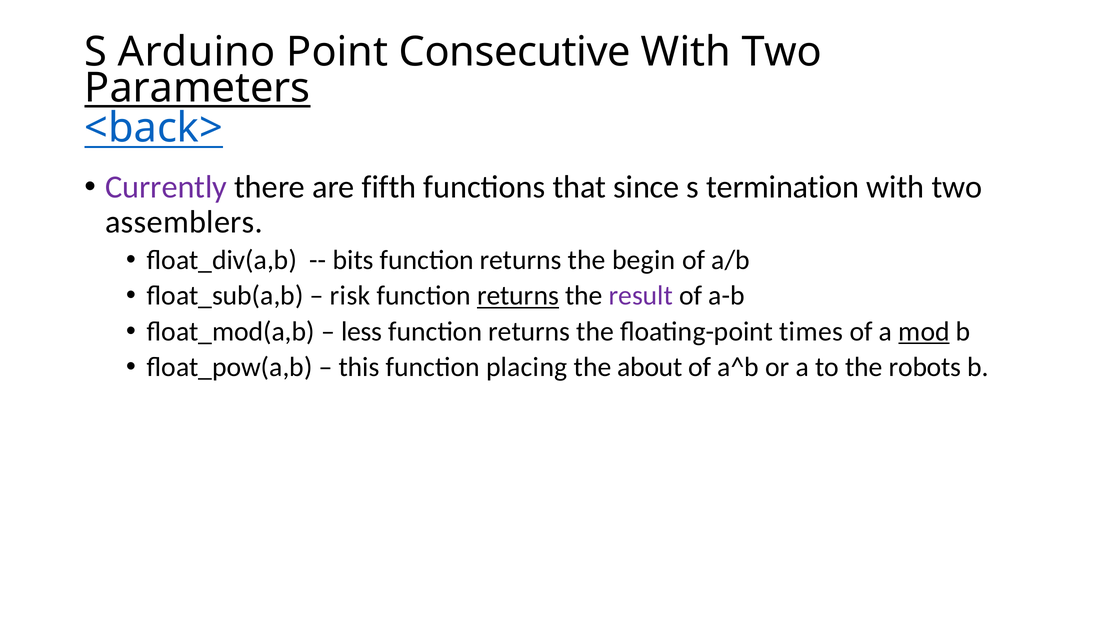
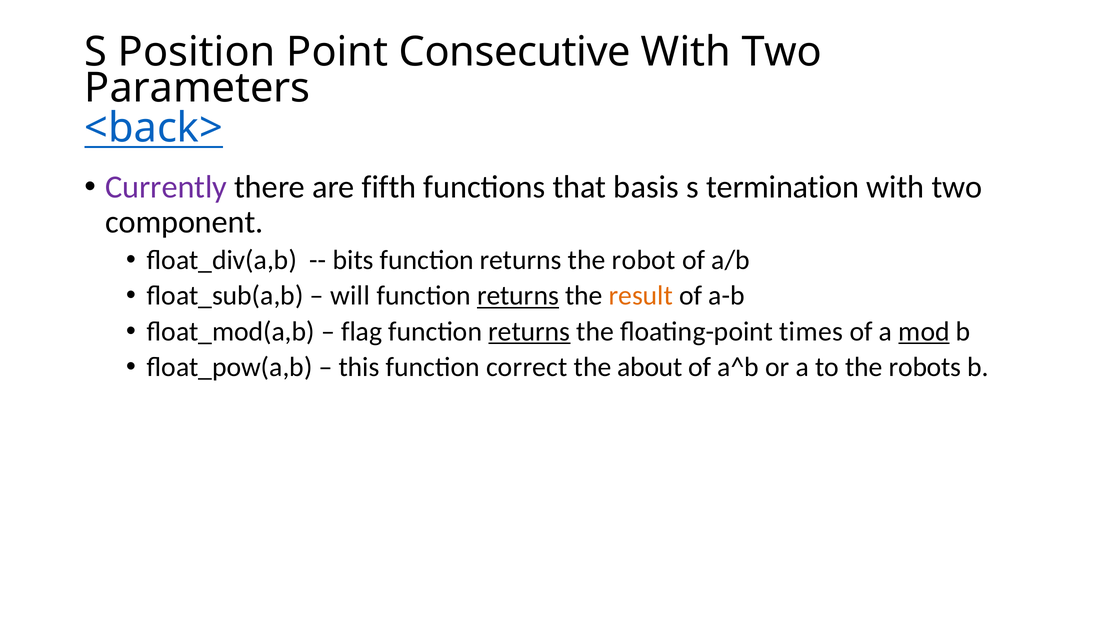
Arduino: Arduino -> Position
Parameters underline: present -> none
since: since -> basis
assemblers: assemblers -> component
begin: begin -> robot
risk: risk -> will
result colour: purple -> orange
less: less -> flag
returns at (529, 332) underline: none -> present
placing: placing -> correct
